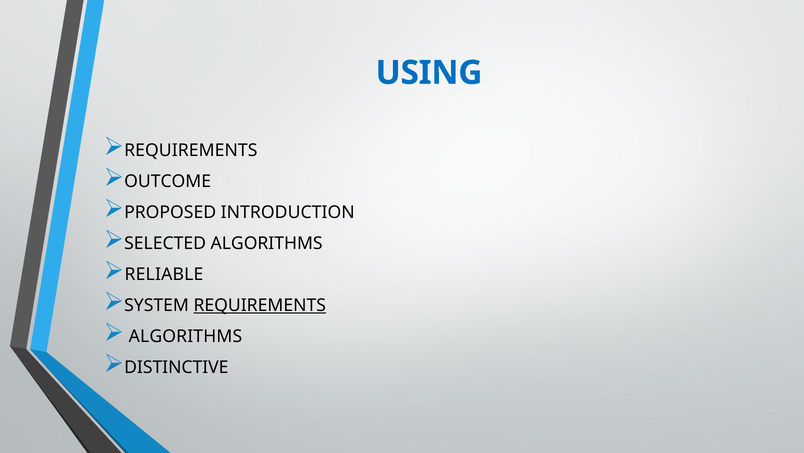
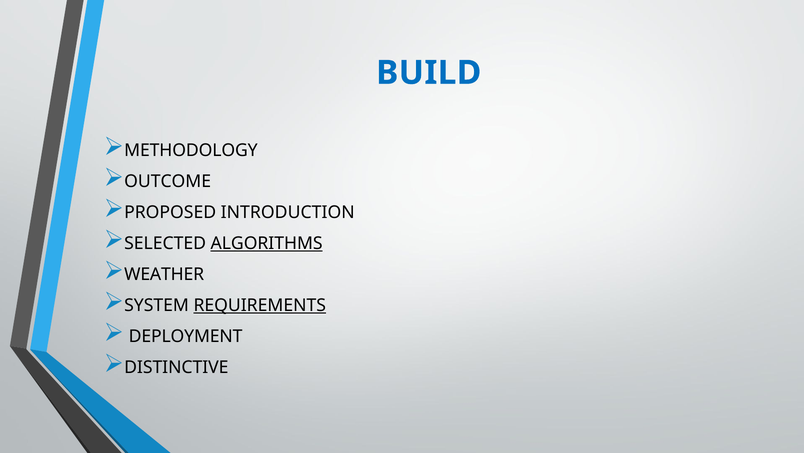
USING: USING -> BUILD
REQUIREMENTS at (191, 150): REQUIREMENTS -> METHODOLOGY
ALGORITHMS at (267, 243) underline: none -> present
RELIABLE: RELIABLE -> WEATHER
ALGORITHMS at (185, 336): ALGORITHMS -> DEPLOYMENT
